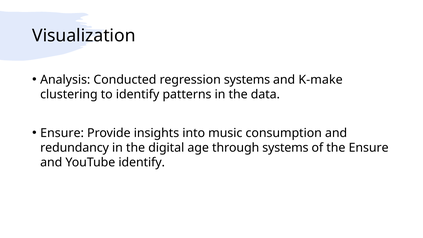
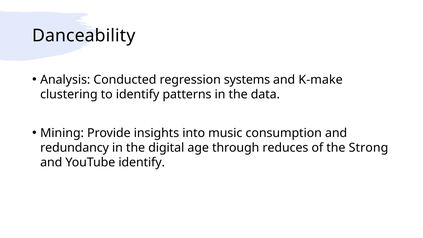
Visualization: Visualization -> Danceability
Ensure at (62, 133): Ensure -> Mining
through systems: systems -> reduces
the Ensure: Ensure -> Strong
